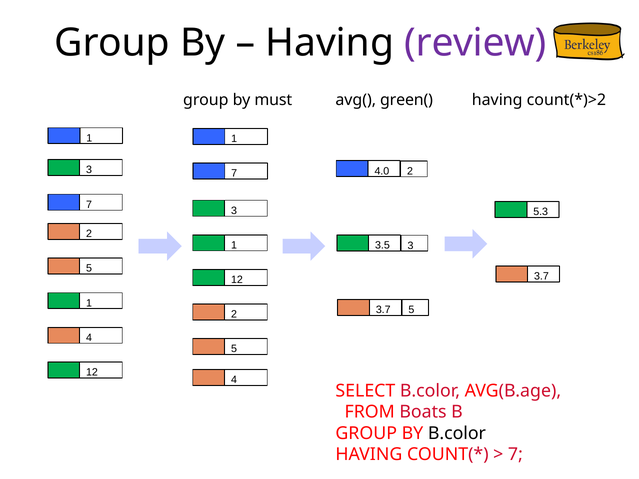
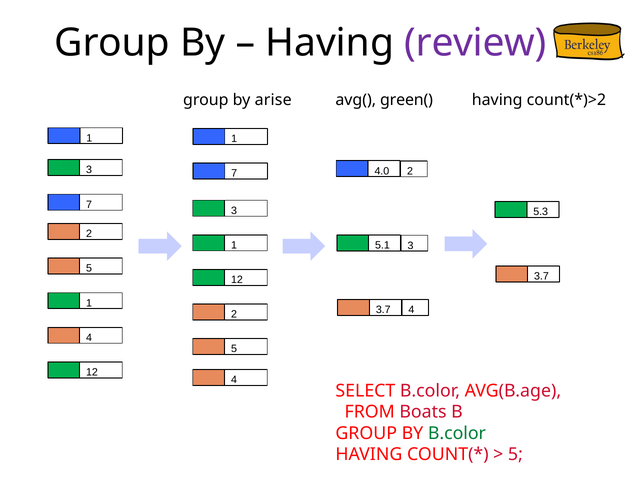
must: must -> arise
3.5: 3.5 -> 5.1
3.7 5: 5 -> 4
B.color at (457, 434) colour: black -> green
7 at (515, 455): 7 -> 5
